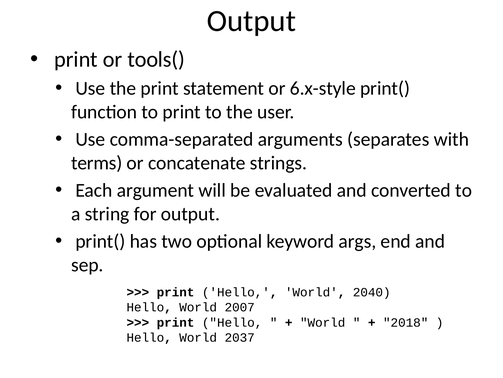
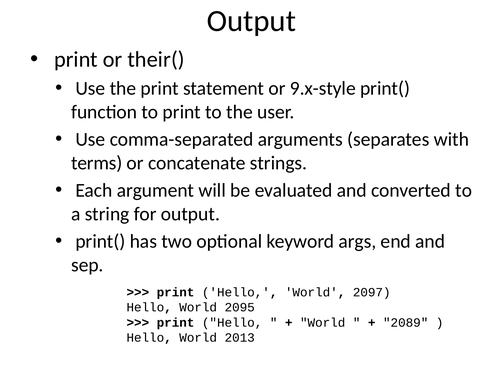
tools(: tools( -> their(
6.x-style: 6.x-style -> 9.x-style
2040: 2040 -> 2097
2007: 2007 -> 2095
2018: 2018 -> 2089
2037: 2037 -> 2013
